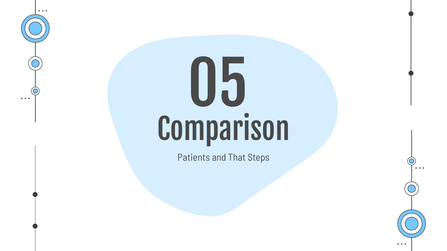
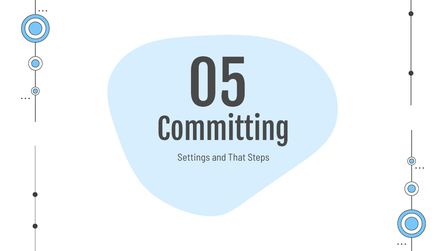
Comparison: Comparison -> Committing
Patients: Patients -> Settings
